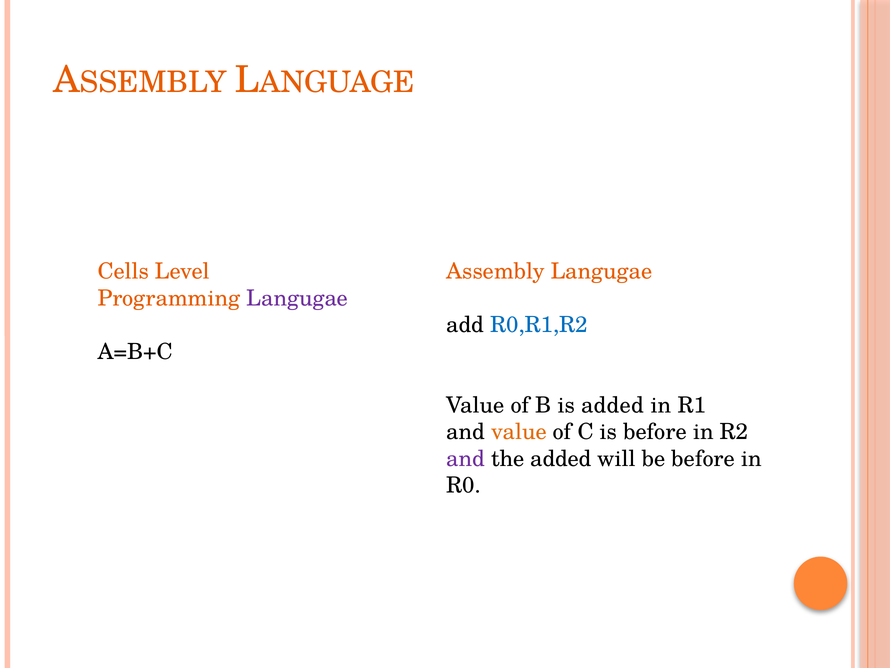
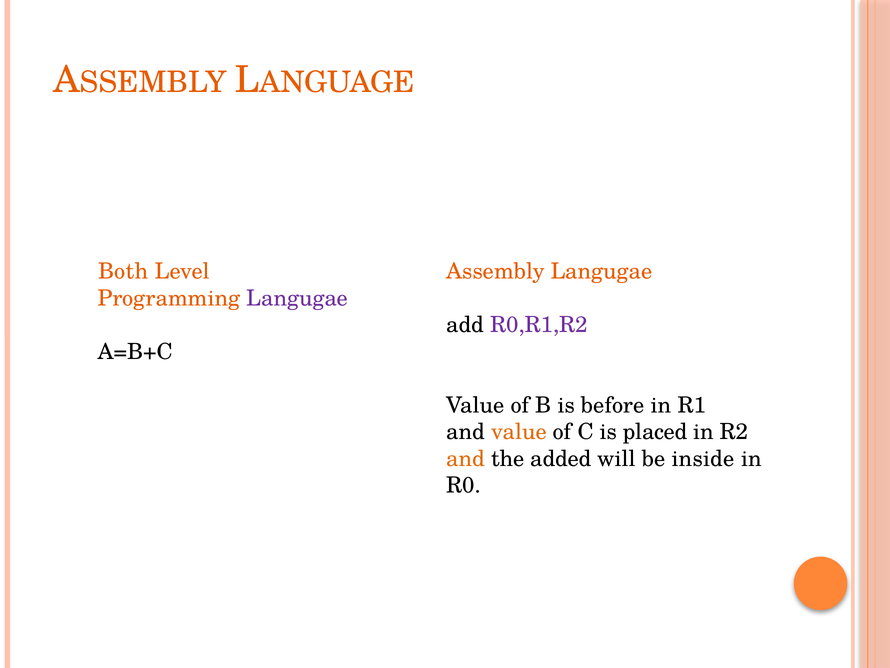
Cells: Cells -> Both
R0,R1,R2 colour: blue -> purple
is added: added -> before
is before: before -> placed
and at (466, 458) colour: purple -> orange
be before: before -> inside
